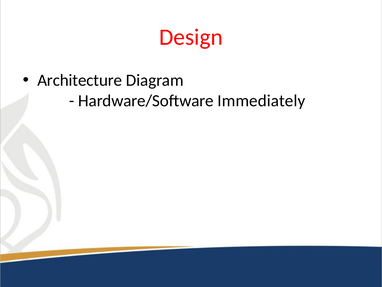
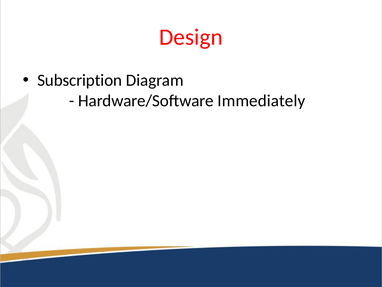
Architecture: Architecture -> Subscription
